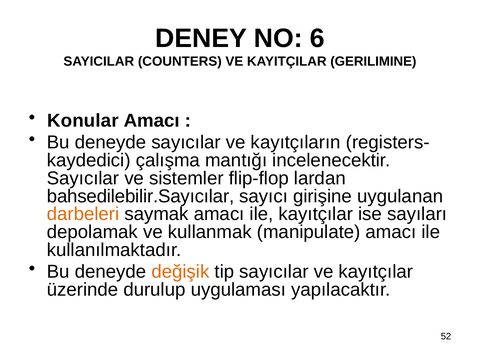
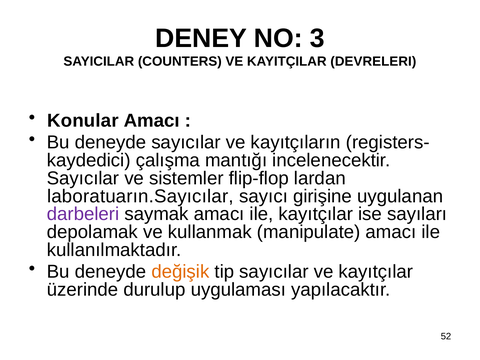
6: 6 -> 3
GERILIMINE: GERILIMINE -> DEVRELERI
bahsedilebilir.Sayıcılar: bahsedilebilir.Sayıcılar -> laboratuarın.Sayıcılar
darbeleri colour: orange -> purple
